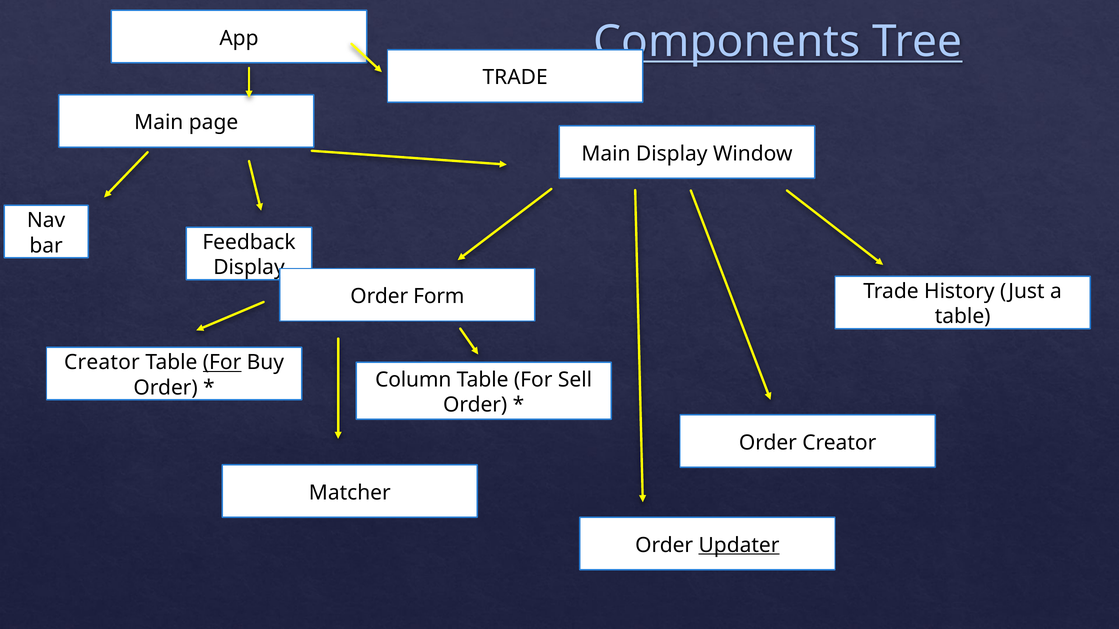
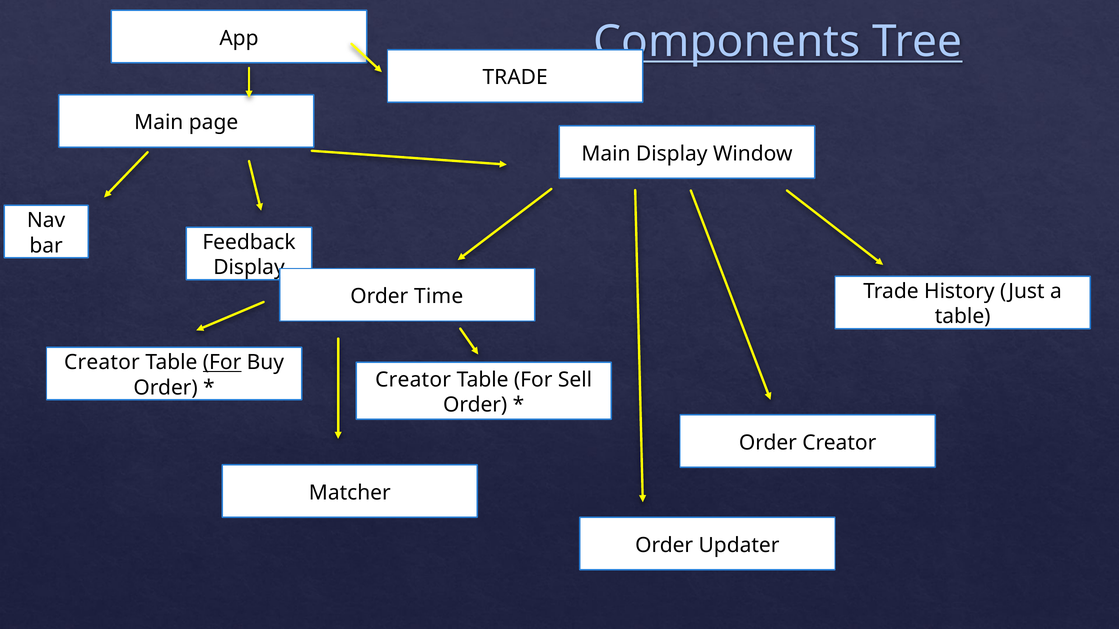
Form: Form -> Time
Column at (413, 380): Column -> Creator
Updater underline: present -> none
